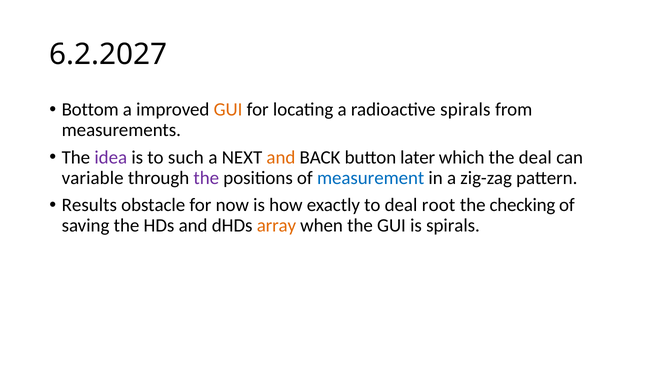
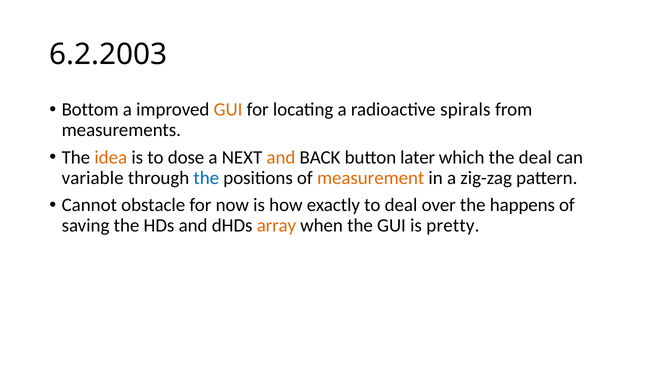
6.2.2027: 6.2.2027 -> 6.2.2003
idea colour: purple -> orange
such: such -> dose
the at (206, 178) colour: purple -> blue
measurement colour: blue -> orange
Results: Results -> Cannot
root: root -> over
checking: checking -> happens
is spirals: spirals -> pretty
